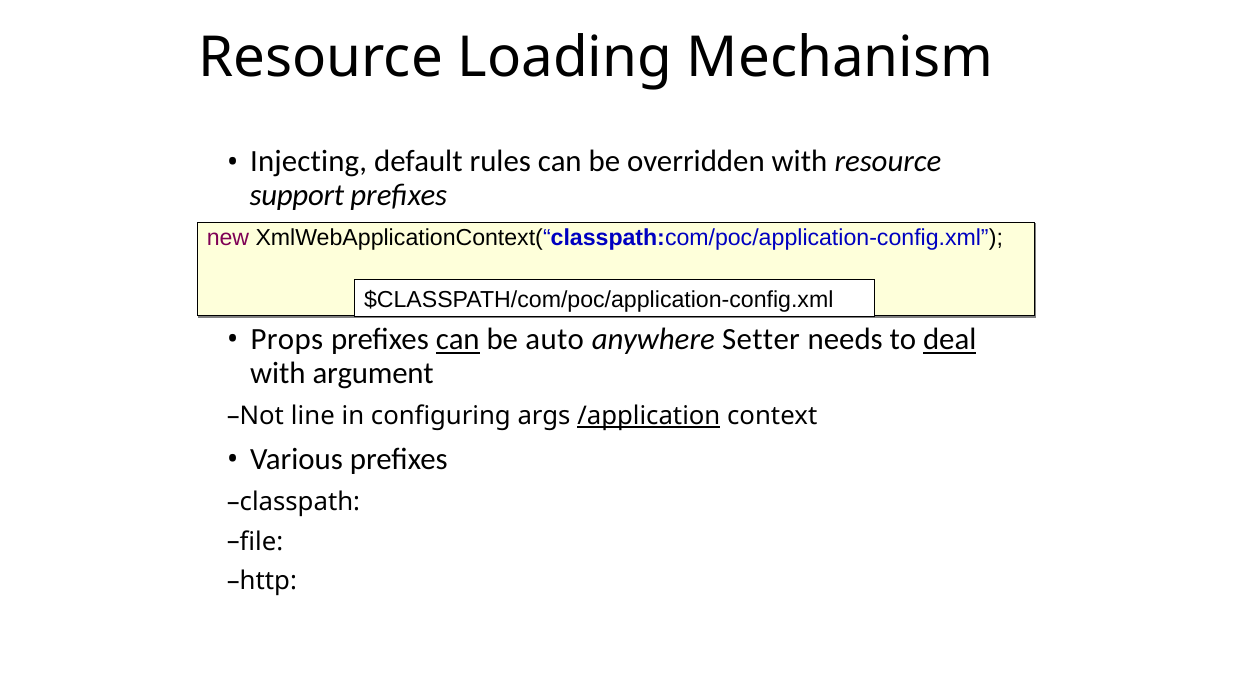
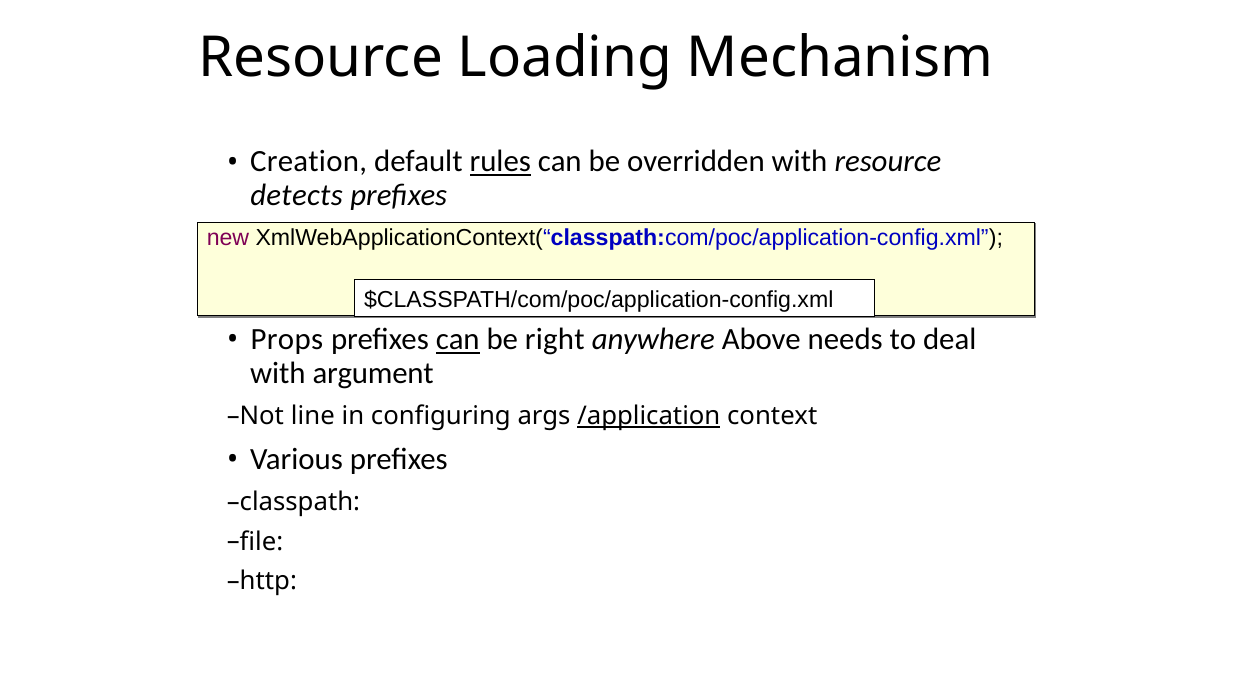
Injecting: Injecting -> Creation
rules underline: none -> present
support: support -> detects
auto: auto -> right
Setter: Setter -> Above
deal underline: present -> none
